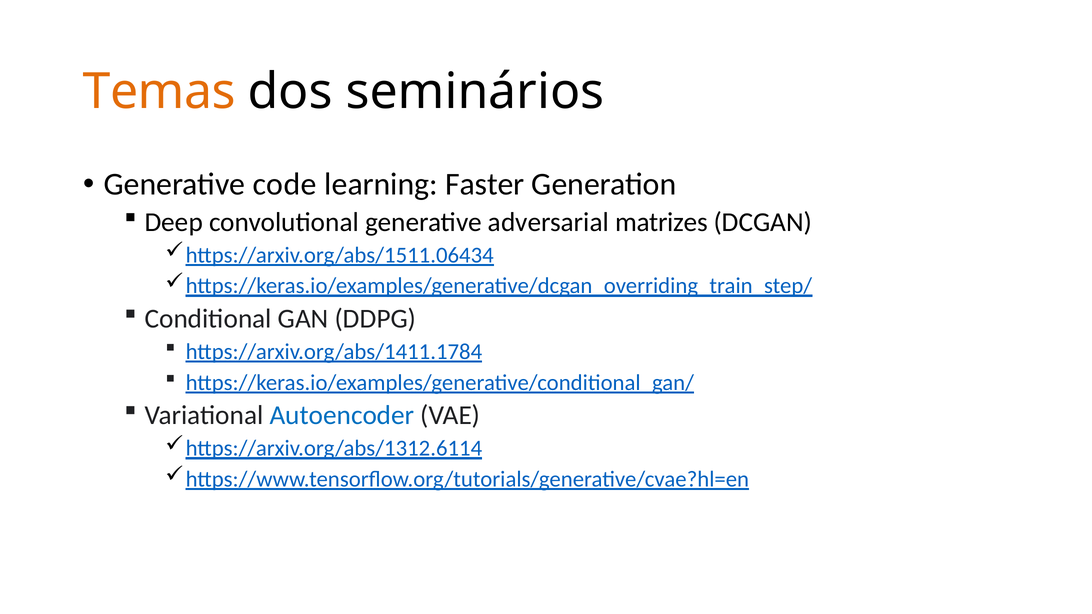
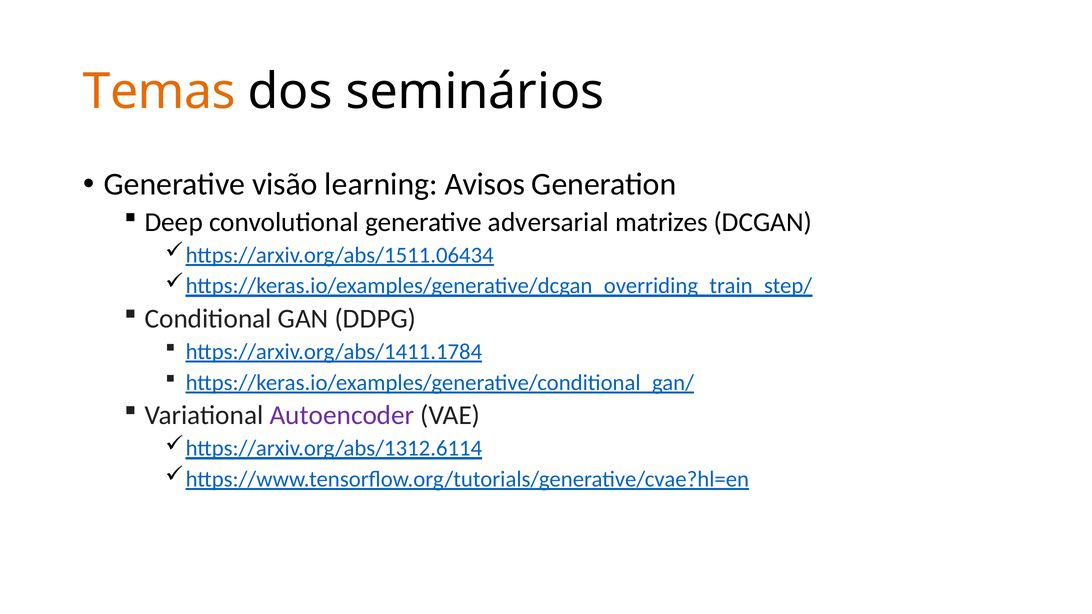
code: code -> visão
Faster: Faster -> Avisos
Autoencoder colour: blue -> purple
